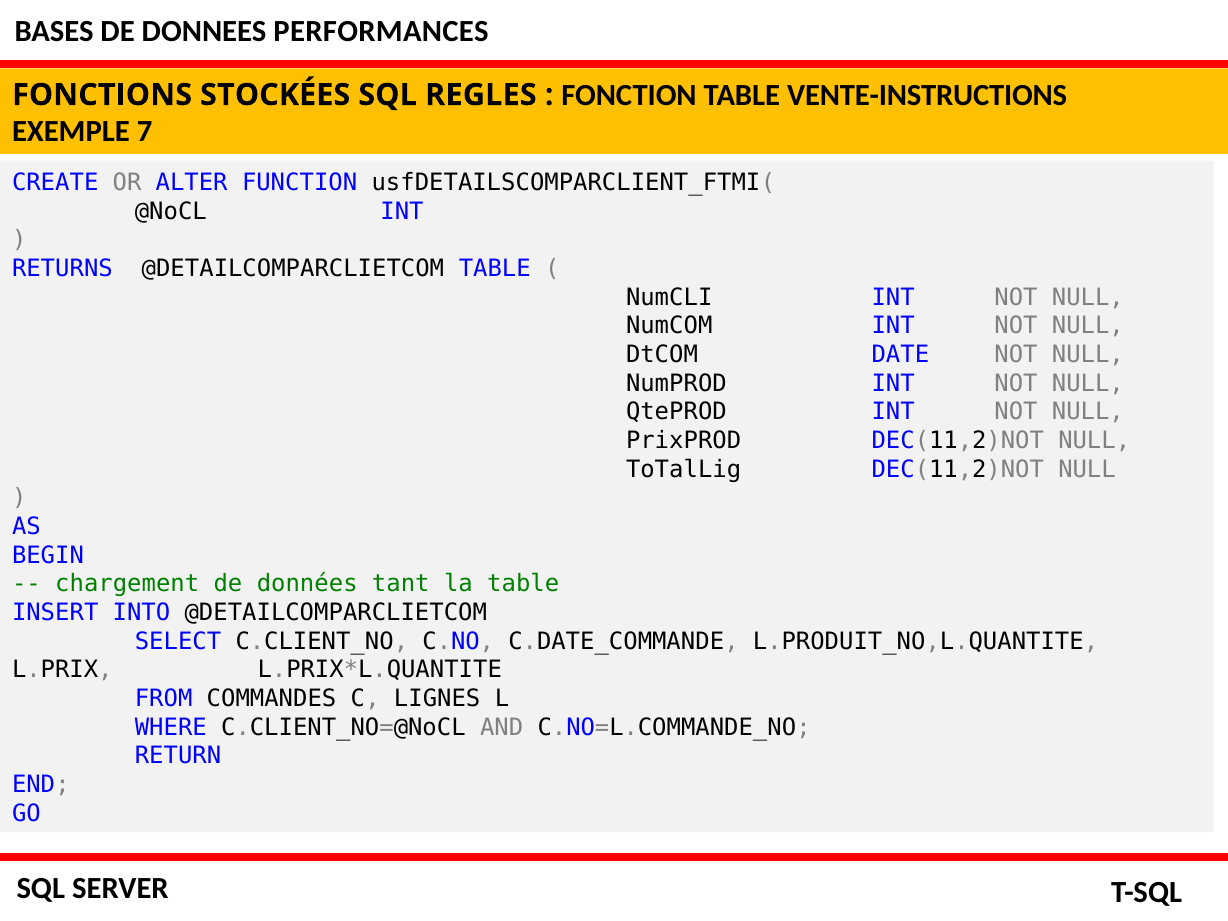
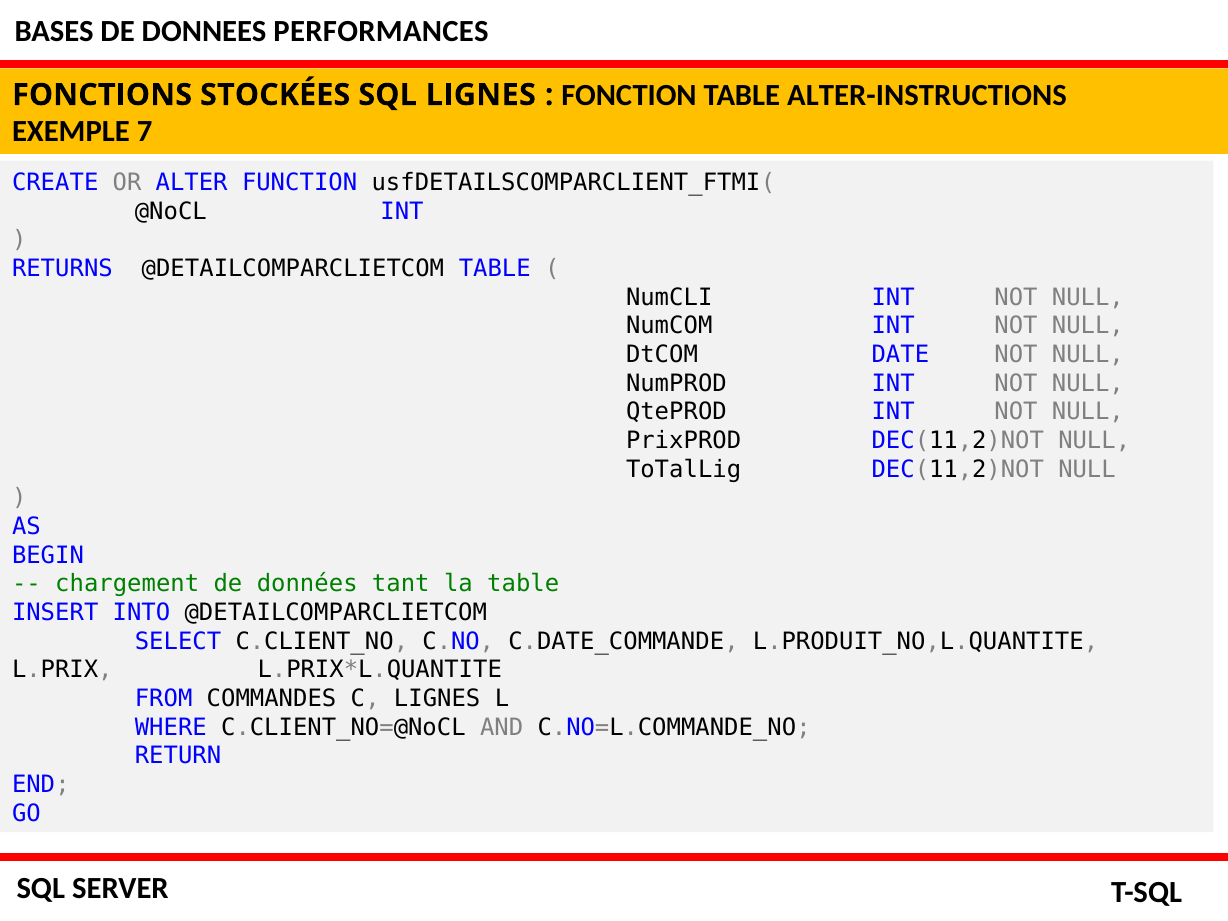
SQL REGLES: REGLES -> LIGNES
VENTE-INSTRUCTIONS: VENTE-INSTRUCTIONS -> ALTER-INSTRUCTIONS
